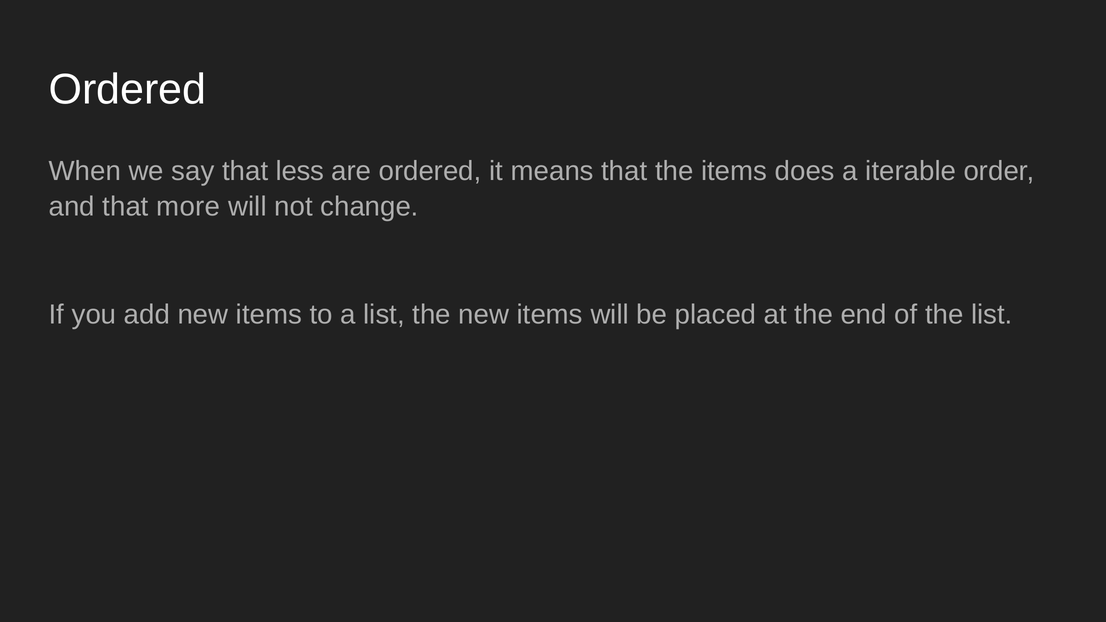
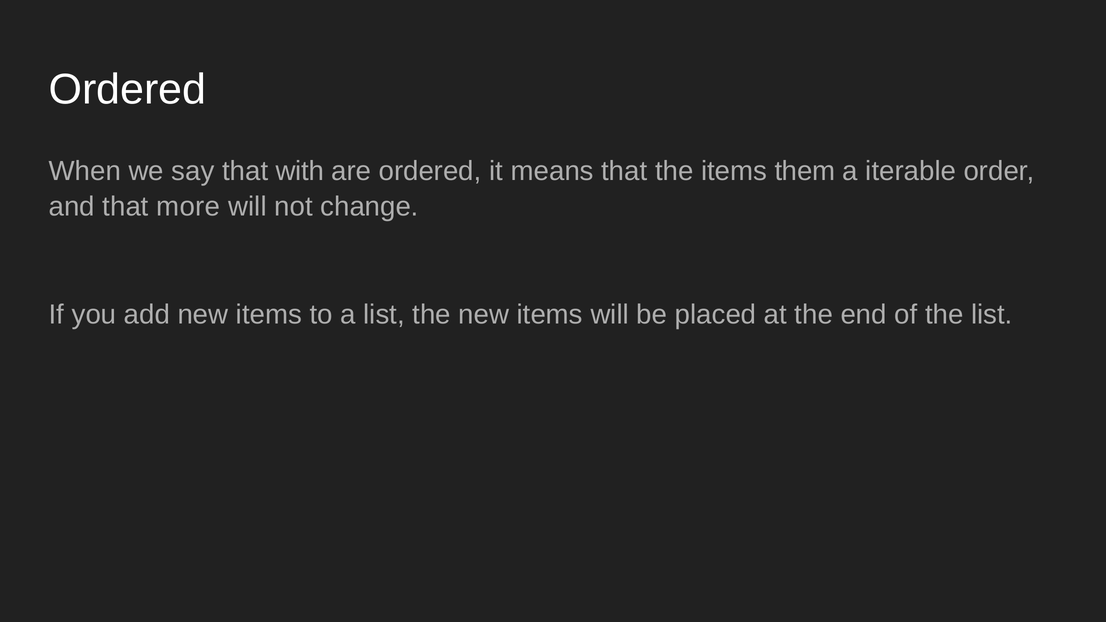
less: less -> with
does: does -> them
